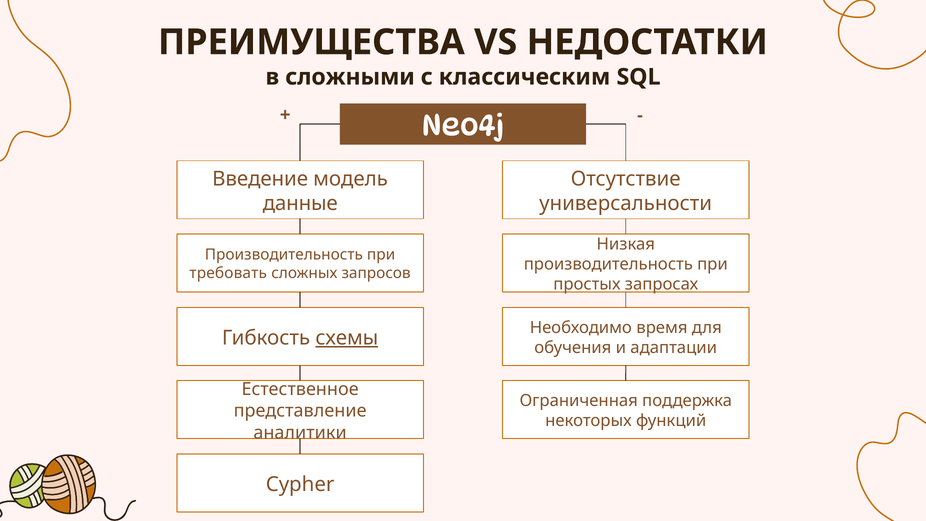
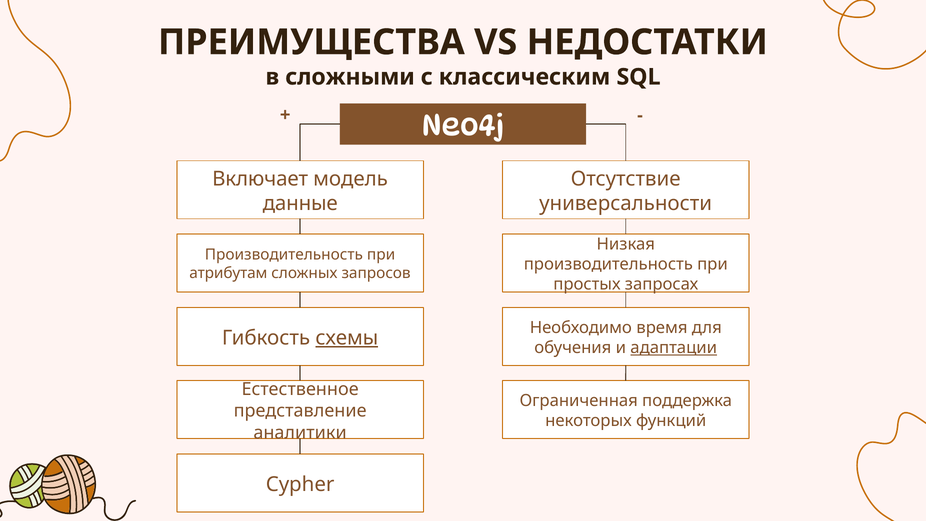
Введение: Введение -> Включает
требовать: требовать -> атрибутам
адаптации underline: none -> present
